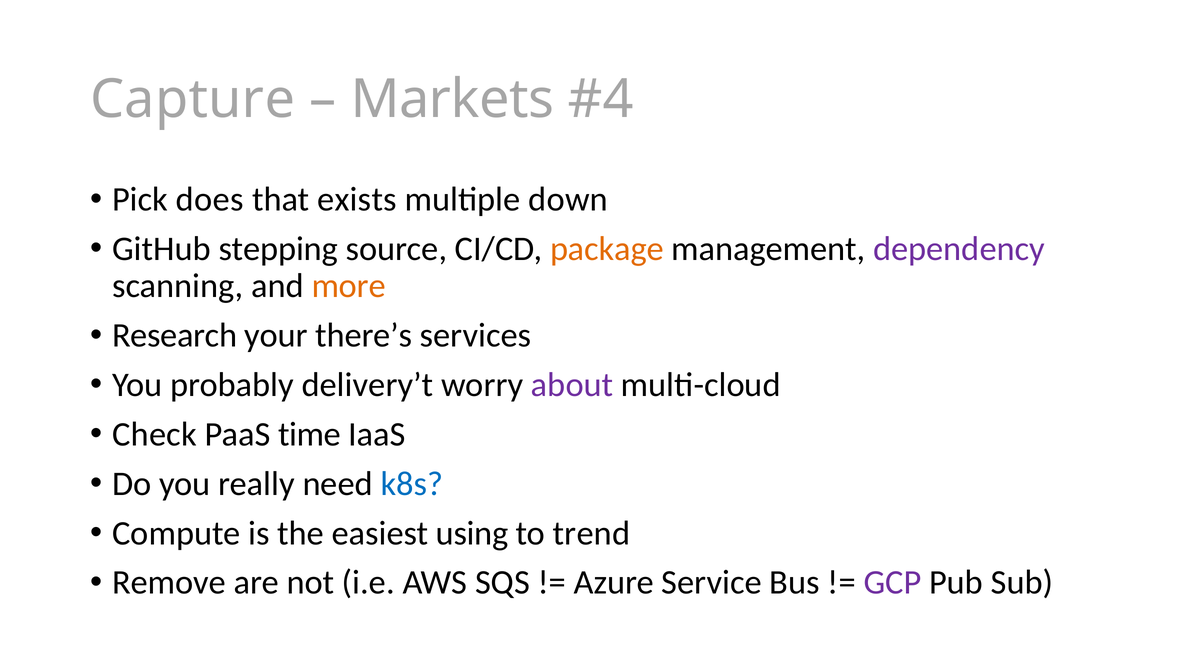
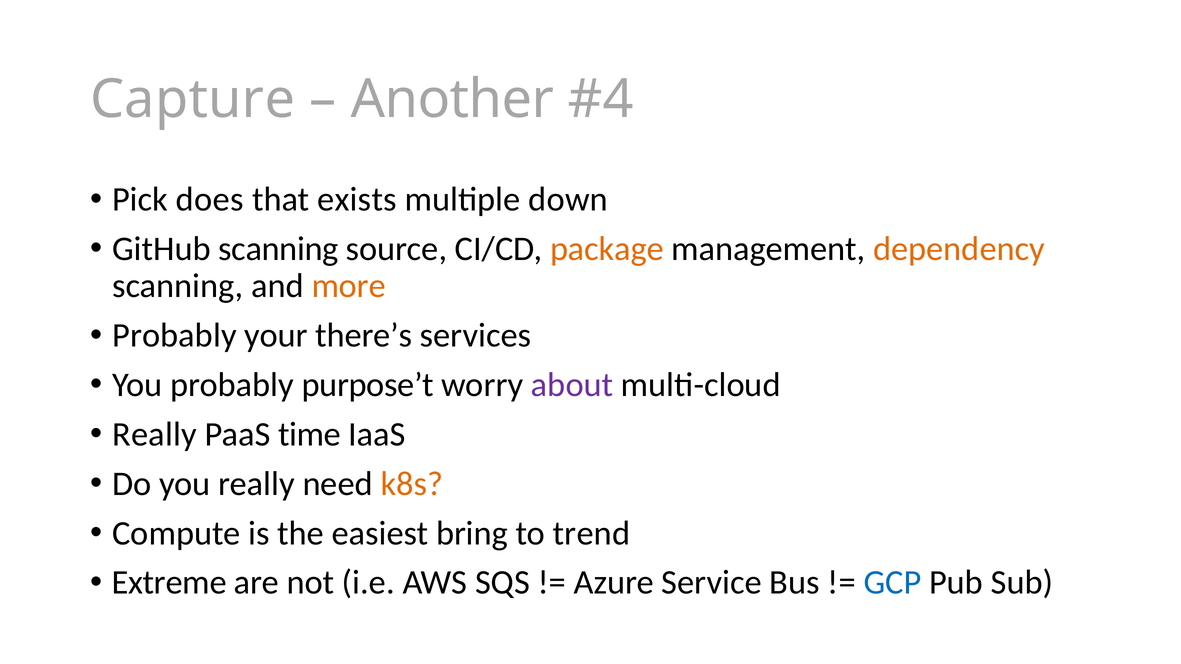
Markets: Markets -> Another
GitHub stepping: stepping -> scanning
dependency colour: purple -> orange
Research at (175, 336): Research -> Probably
delivery’t: delivery’t -> purpose’t
Check at (154, 435): Check -> Really
k8s colour: blue -> orange
using: using -> bring
Remove: Remove -> Extreme
GCP colour: purple -> blue
